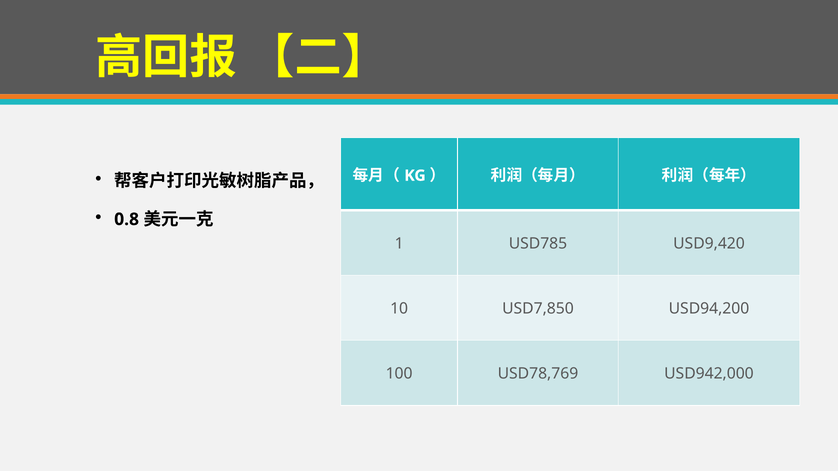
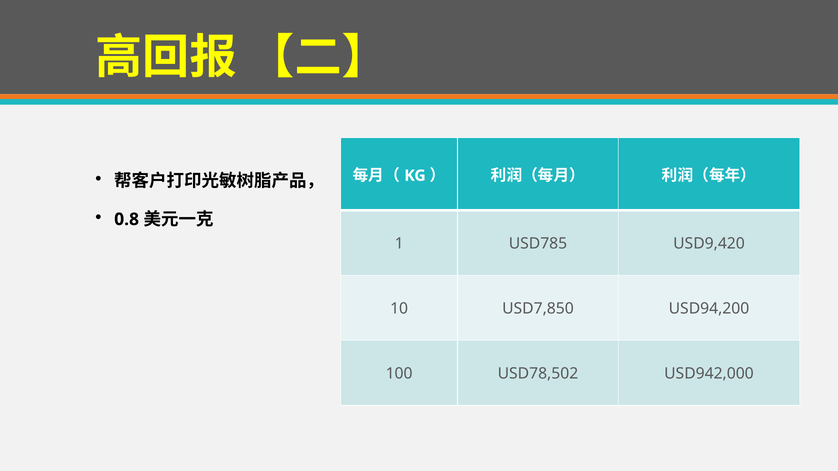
USD78,769: USD78,769 -> USD78,502
